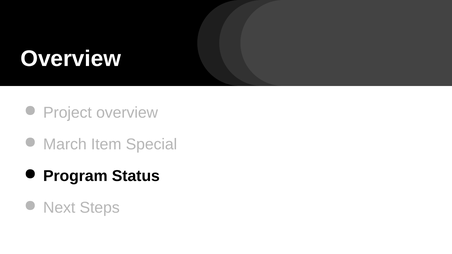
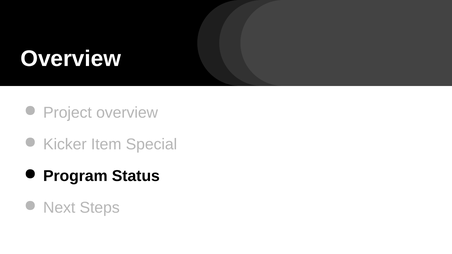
March: March -> Kicker
